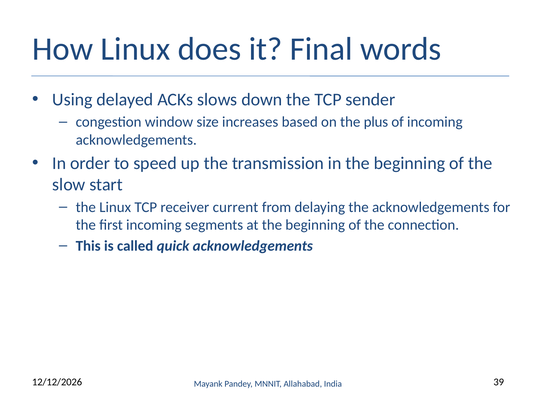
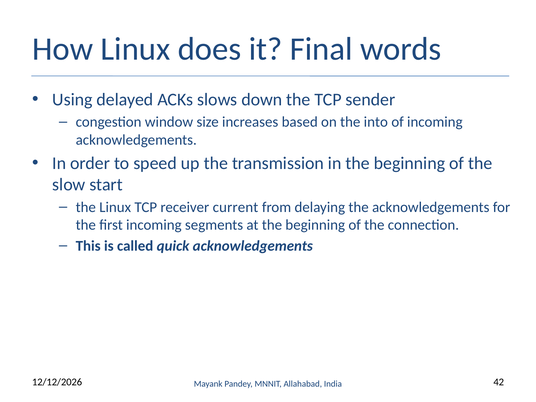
plus: plus -> into
39: 39 -> 42
